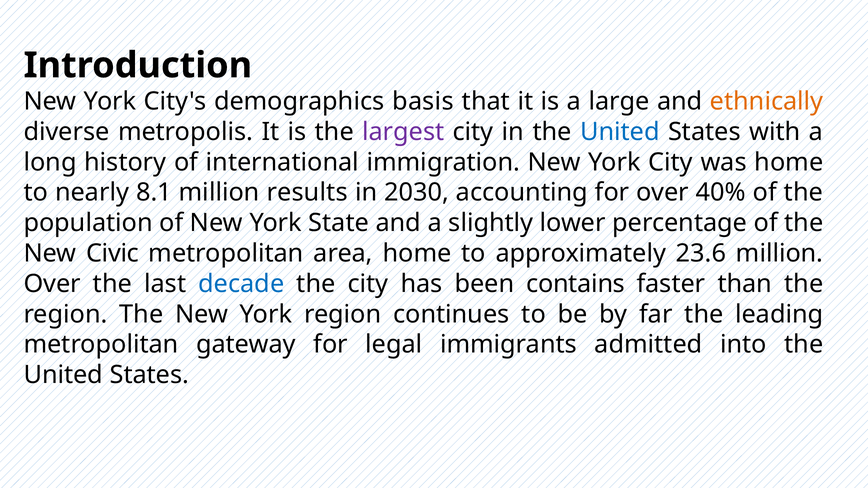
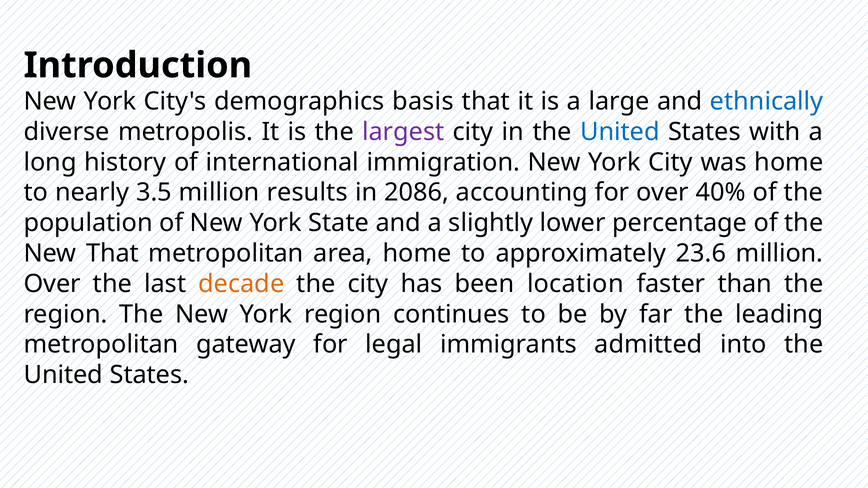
ethnically colour: orange -> blue
8.1: 8.1 -> 3.5
2030: 2030 -> 2086
New Civic: Civic -> That
decade colour: blue -> orange
contains: contains -> location
